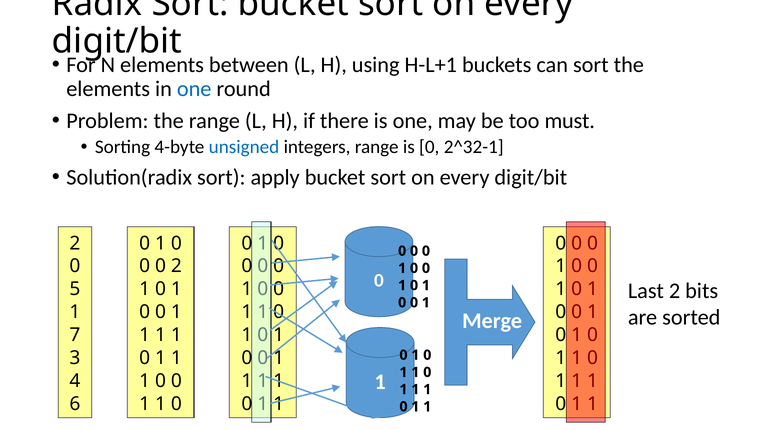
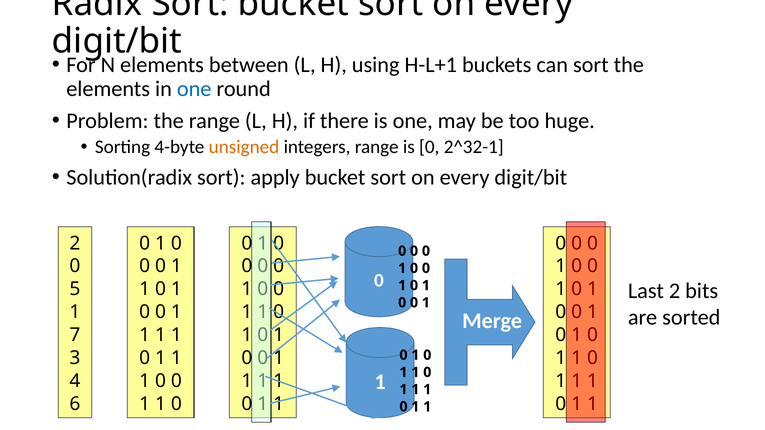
must: must -> huge
unsigned colour: blue -> orange
2 at (176, 266): 2 -> 1
